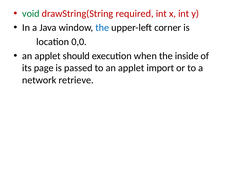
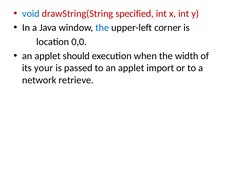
void colour: green -> blue
required: required -> specified
inside: inside -> width
page: page -> your
